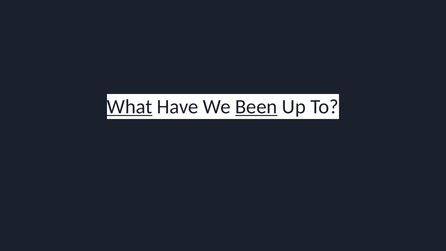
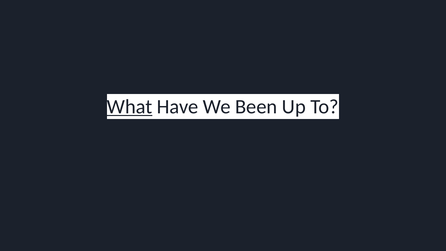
Been underline: present -> none
